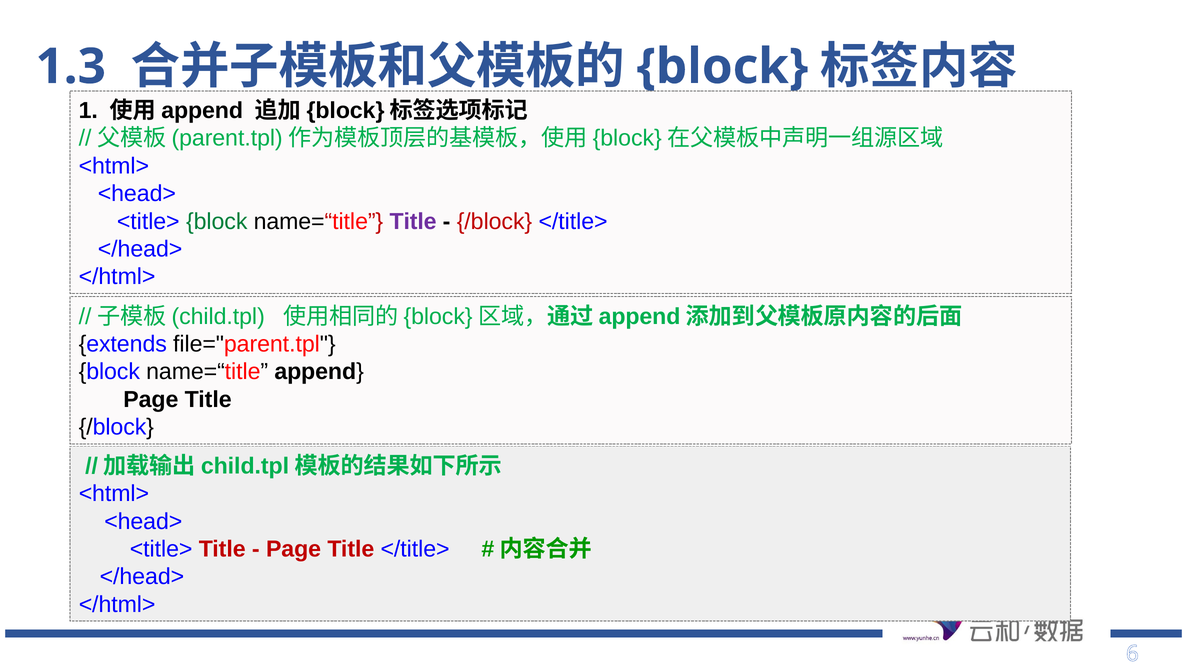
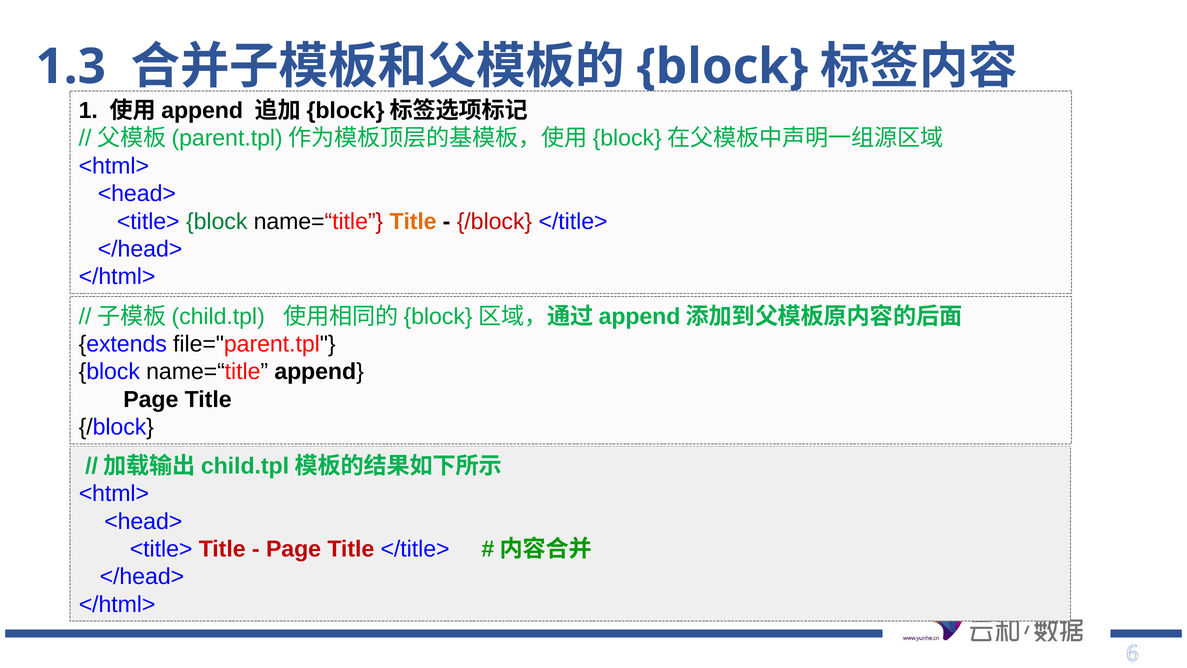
Title at (413, 221) colour: purple -> orange
